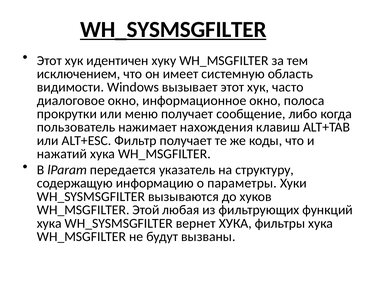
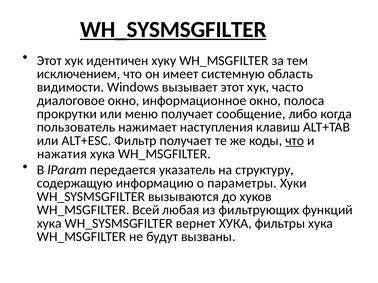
нахождения: нахождения -> наступления
что at (295, 141) underline: none -> present
нажатий: нажатий -> нажатия
Этой: Этой -> Всей
